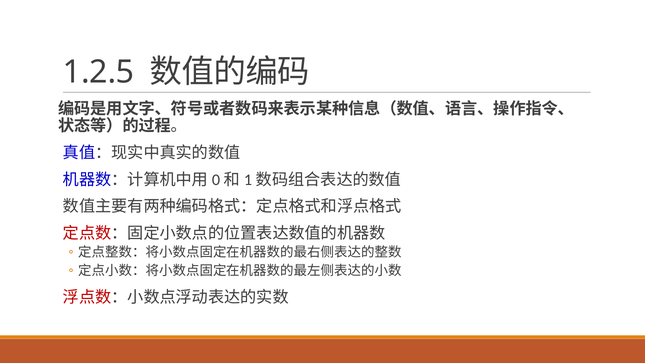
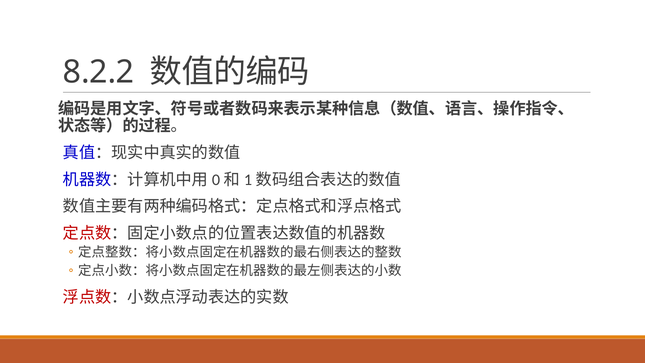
1.2.5: 1.2.5 -> 8.2.2
